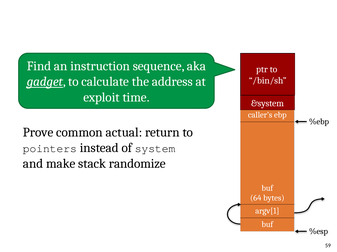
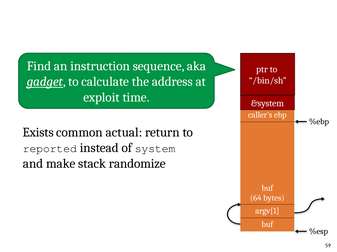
Prove: Prove -> Exists
pointers: pointers -> reported
